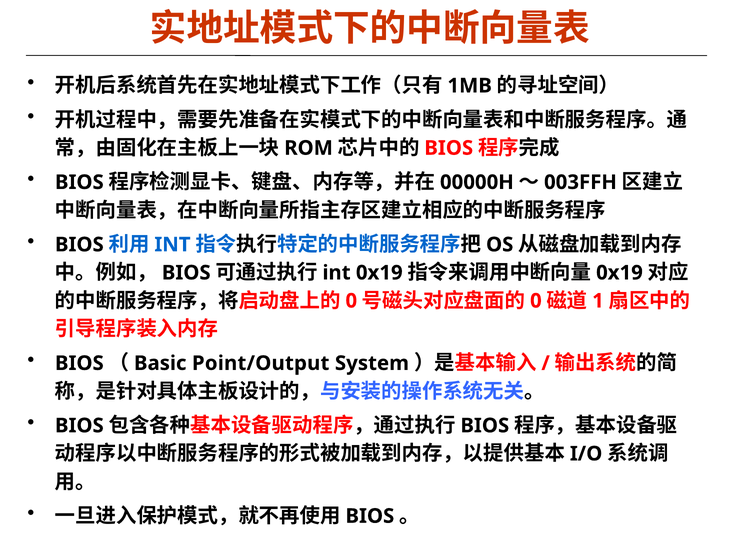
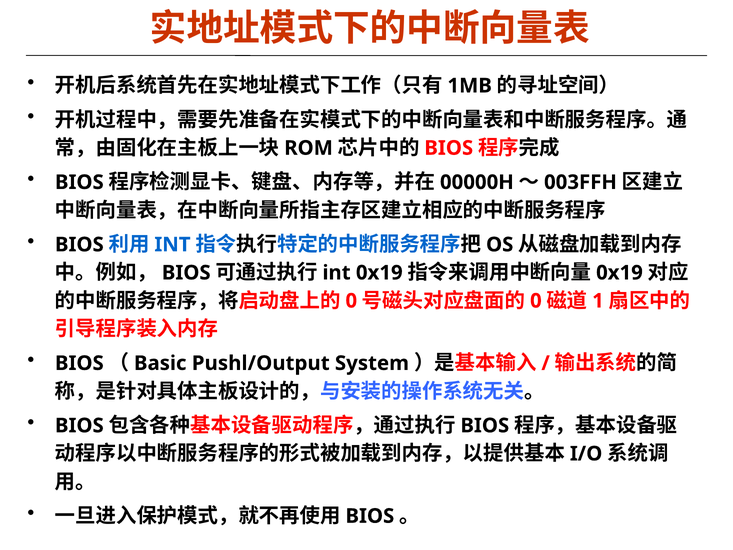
Point/Output: Point/Output -> Pushl/Output
